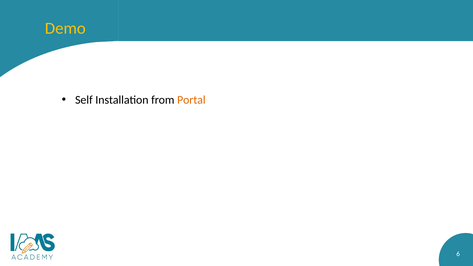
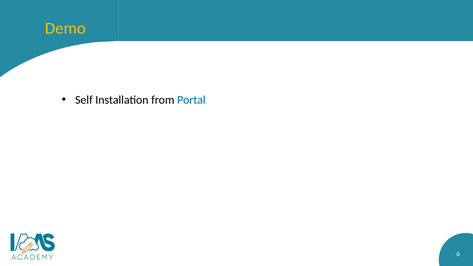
Portal colour: orange -> blue
